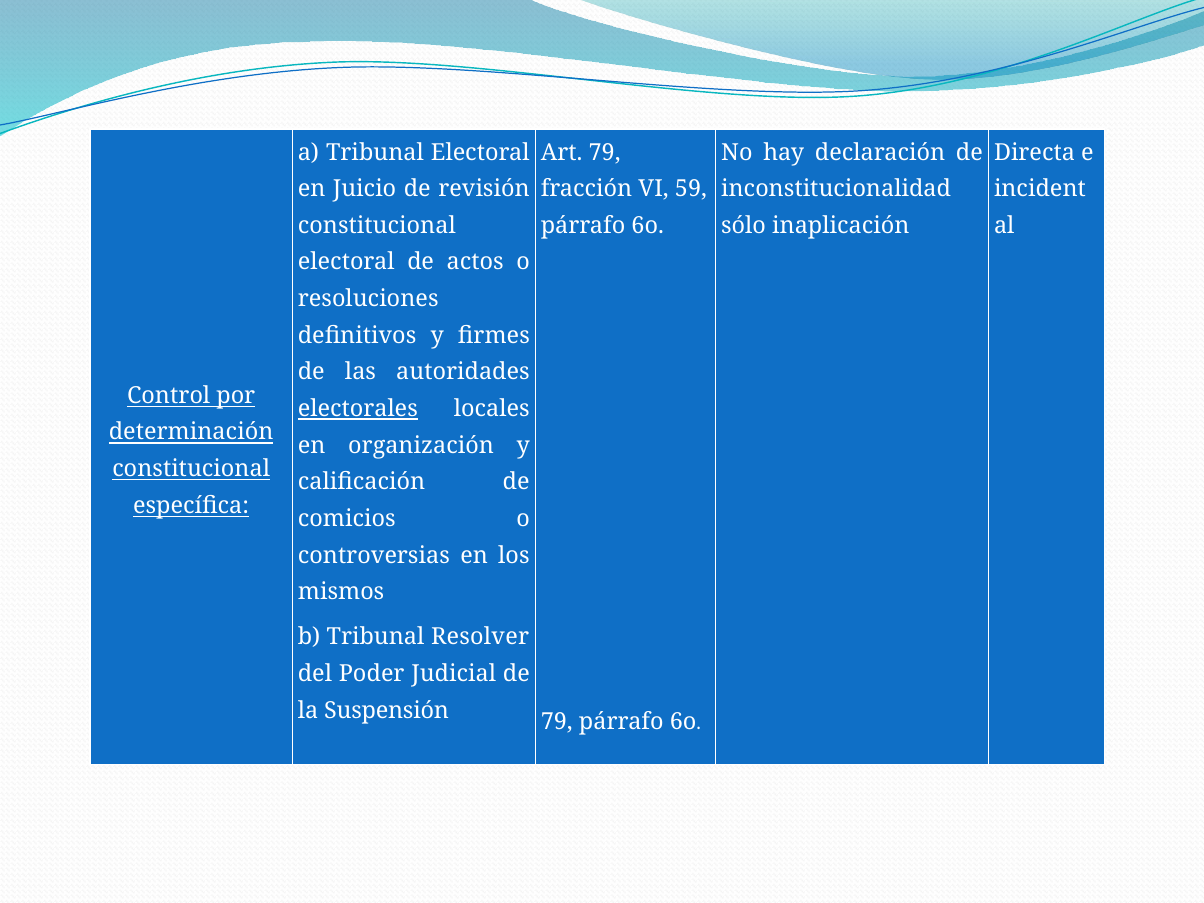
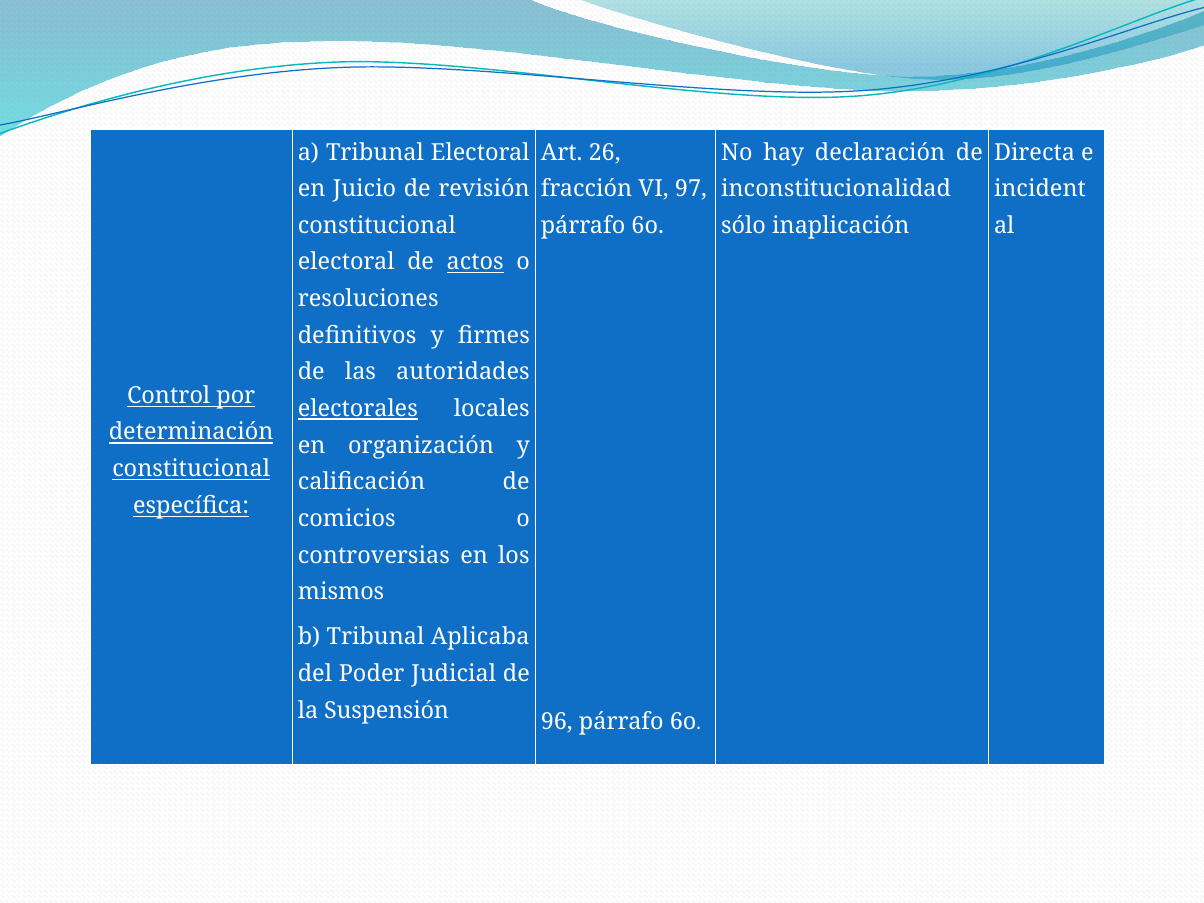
Art 79: 79 -> 26
59: 59 -> 97
actos underline: none -> present
Resolver: Resolver -> Aplicaba
79 at (557, 721): 79 -> 96
